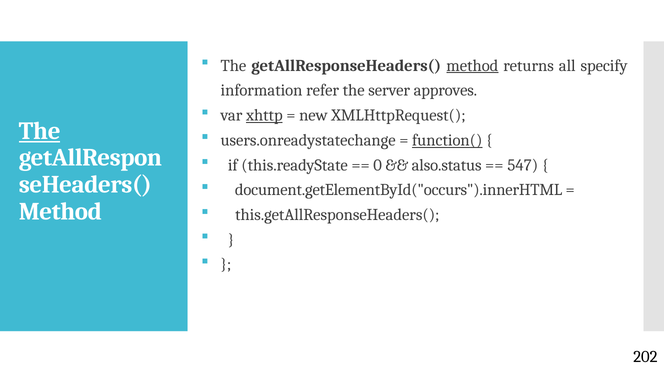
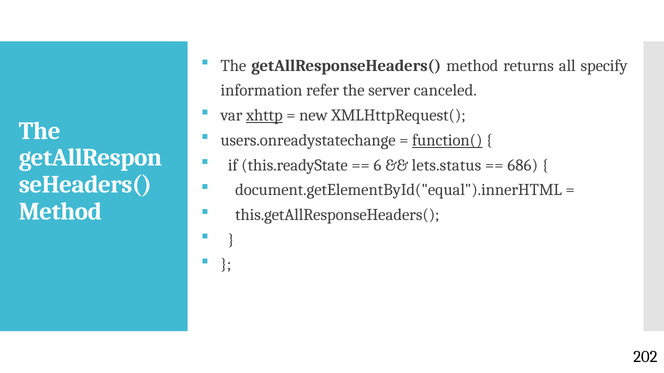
method at (472, 66) underline: present -> none
approves: approves -> canceled
The at (40, 131) underline: present -> none
0: 0 -> 6
also.status: also.status -> lets.status
547: 547 -> 686
document.getElementById("occurs").innerHTML: document.getElementById("occurs").innerHTML -> document.getElementById("equal").innerHTML
